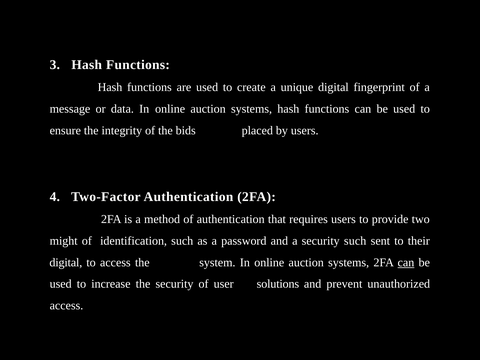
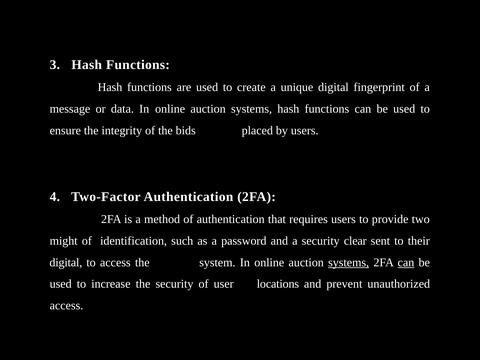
security such: such -> clear
systems at (349, 262) underline: none -> present
solutions: solutions -> locations
